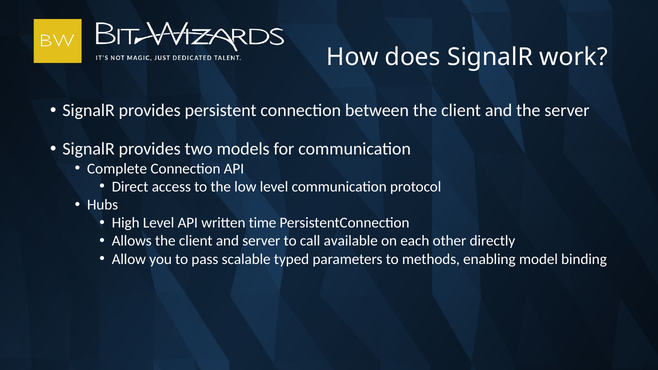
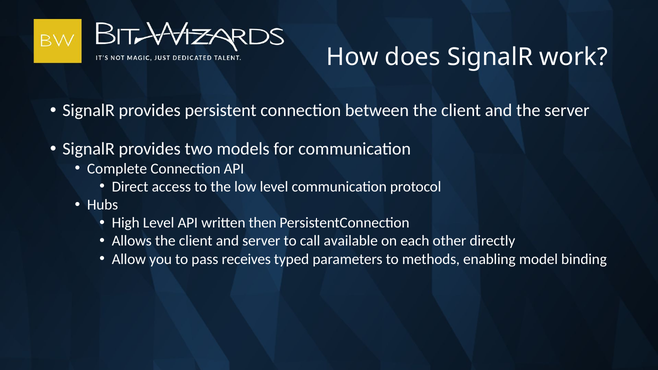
time: time -> then
scalable: scalable -> receives
